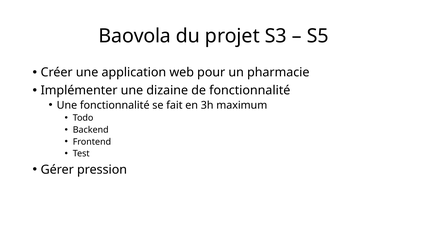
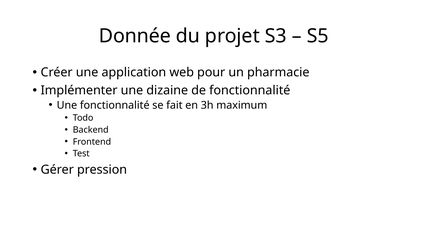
Baovola: Baovola -> Donnée
